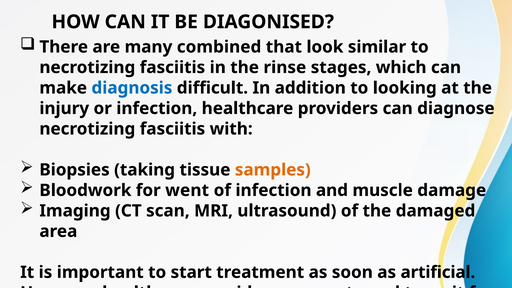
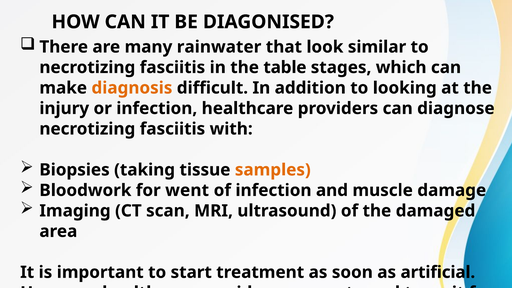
combined: combined -> rainwater
rinse: rinse -> table
diagnosis colour: blue -> orange
